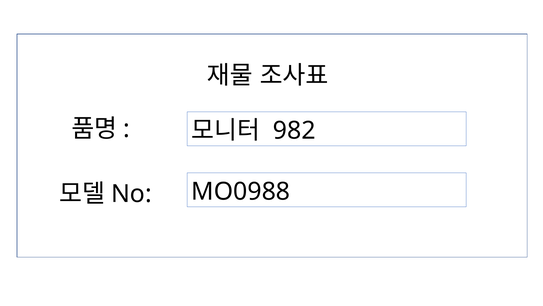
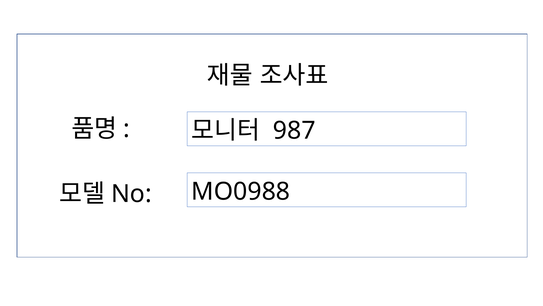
982: 982 -> 987
